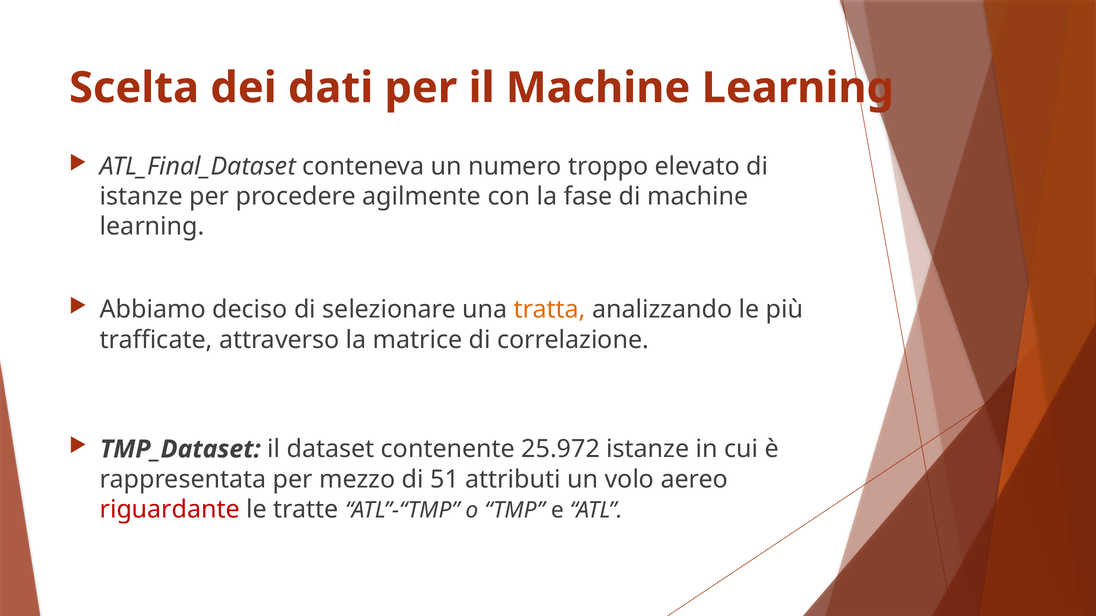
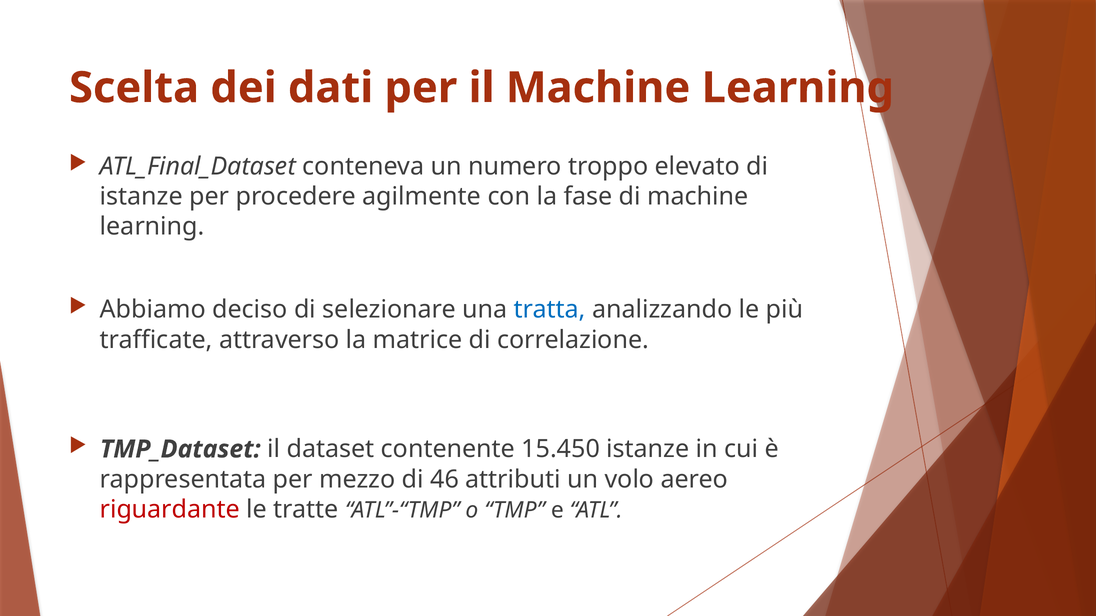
tratta colour: orange -> blue
25.972: 25.972 -> 15.450
51: 51 -> 46
